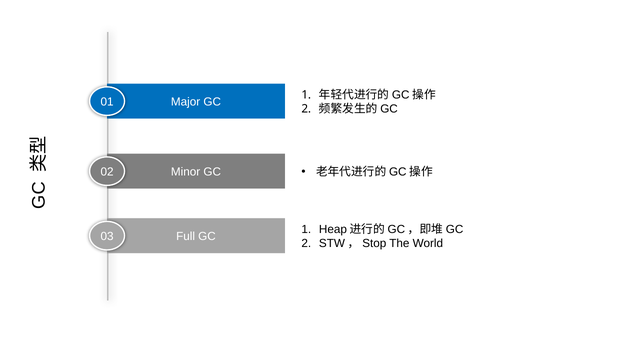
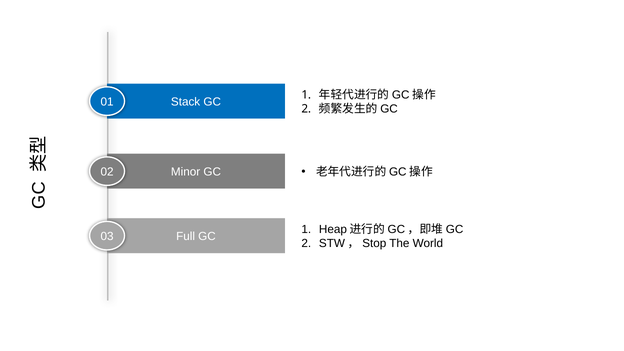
Major: Major -> Stack
